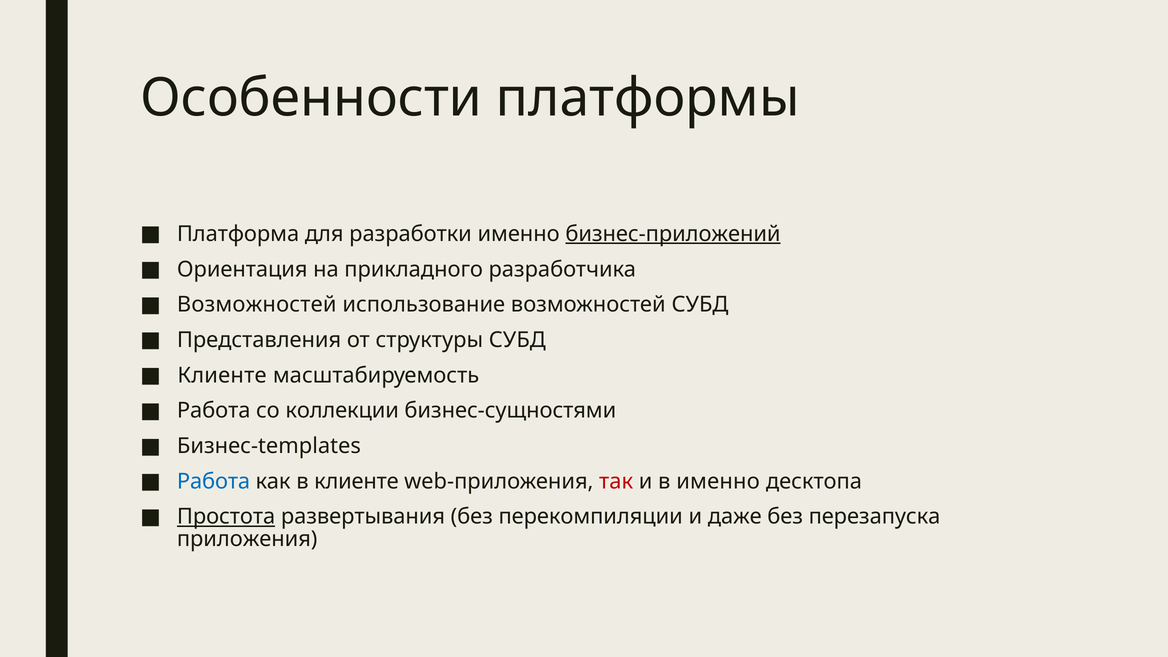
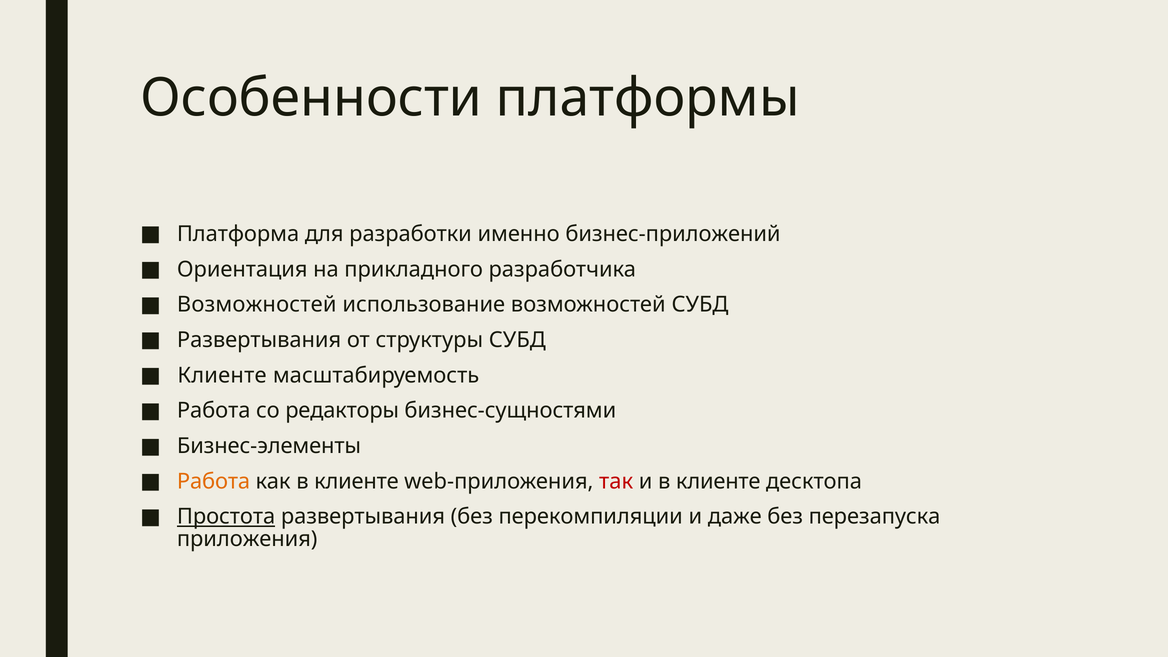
бизнес-приложений underline: present -> none
Представления at (259, 340): Представления -> Развертывания
коллекции: коллекции -> редакторы
Бизнес-templates: Бизнес-templates -> Бизнес-элементы
Работа at (214, 481) colour: blue -> orange
и в именно: именно -> клиенте
